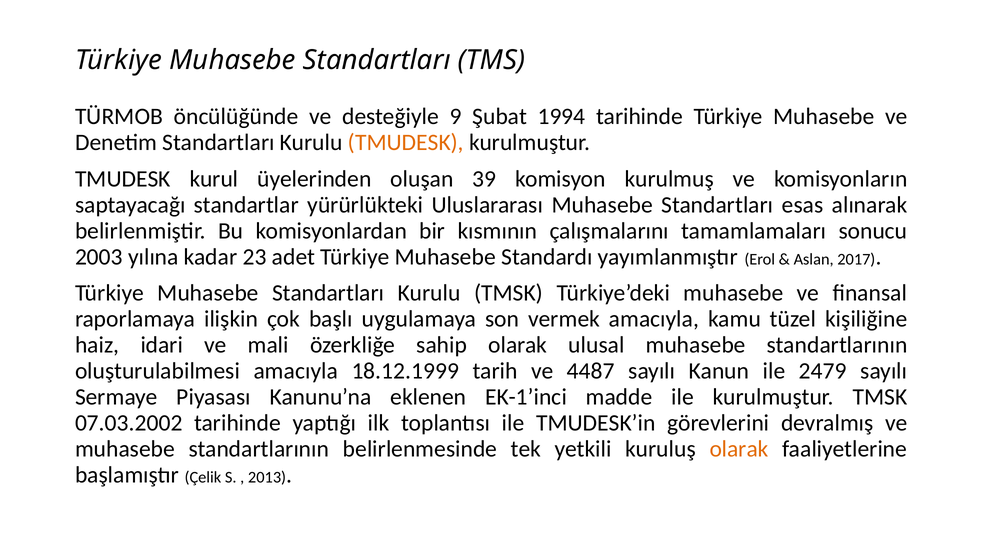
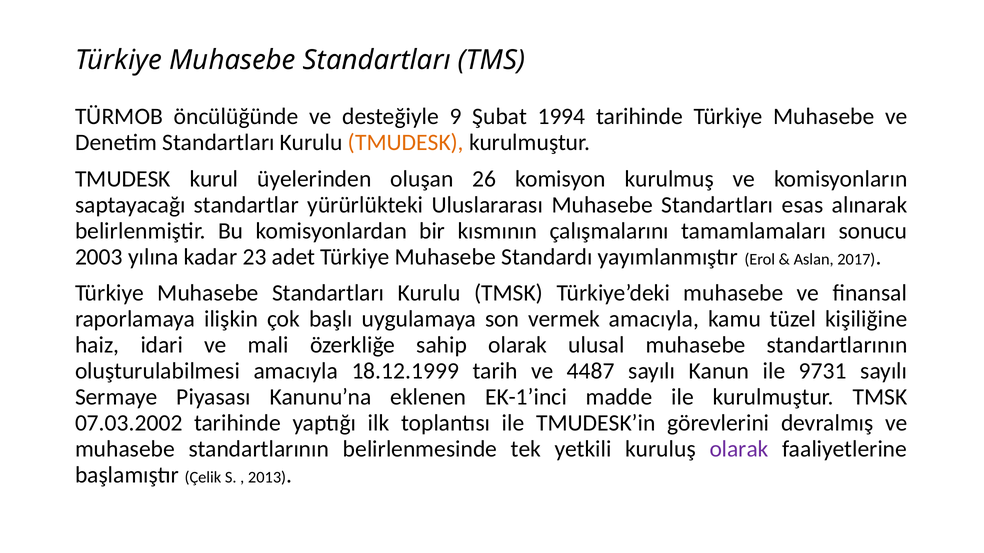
39: 39 -> 26
2479: 2479 -> 9731
olarak at (739, 450) colour: orange -> purple
